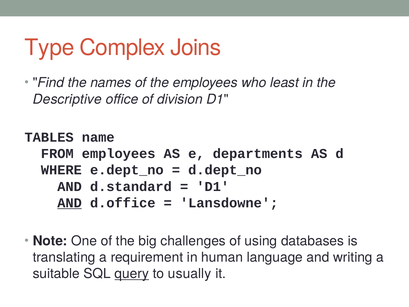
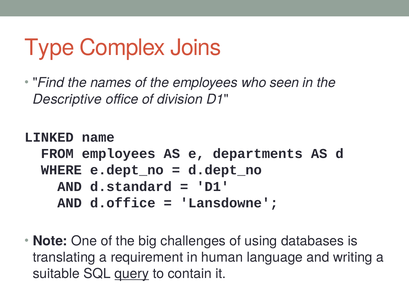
least: least -> seen
TABLES: TABLES -> LINKED
AND at (70, 203) underline: present -> none
usually: usually -> contain
